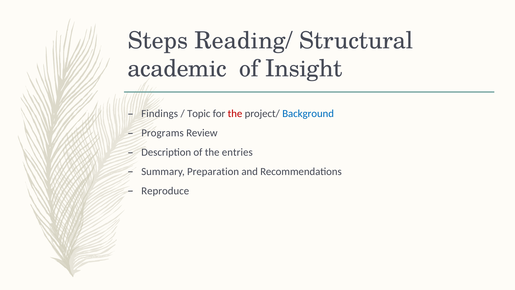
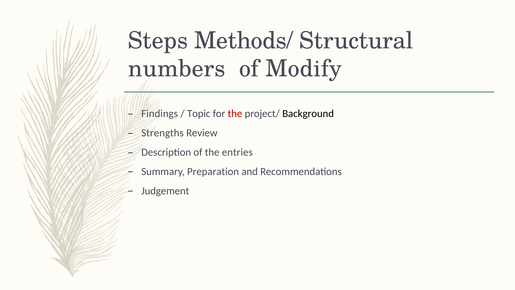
Reading/: Reading/ -> Methods/
academic: academic -> numbers
Insight: Insight -> Modify
Background colour: blue -> black
Programs: Programs -> Strengths
Reproduce: Reproduce -> Judgement
